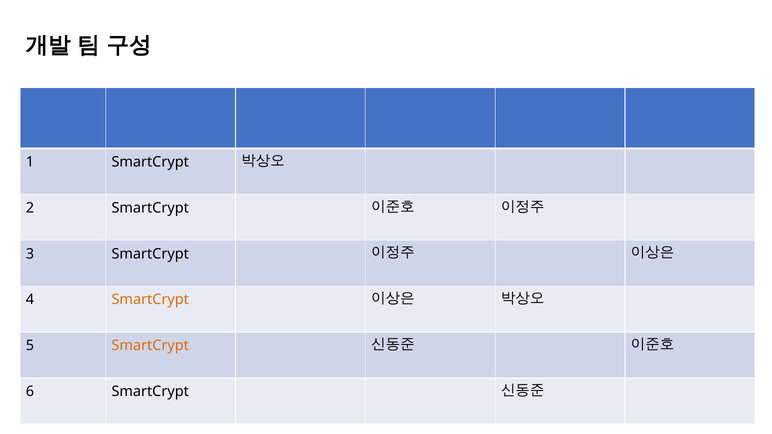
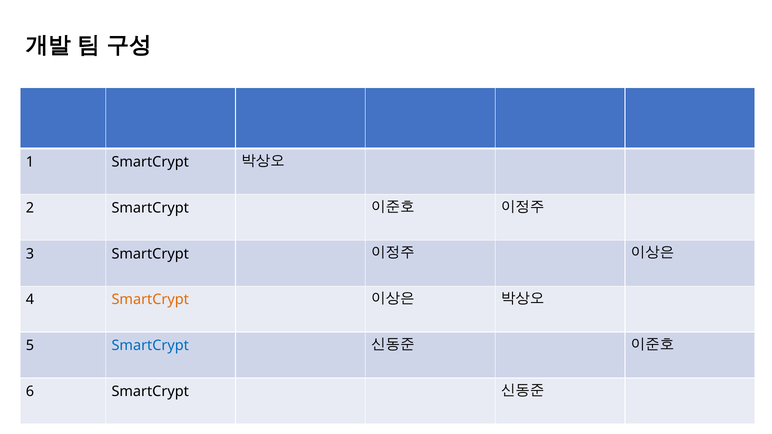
SmartCrypt at (150, 346) colour: orange -> blue
